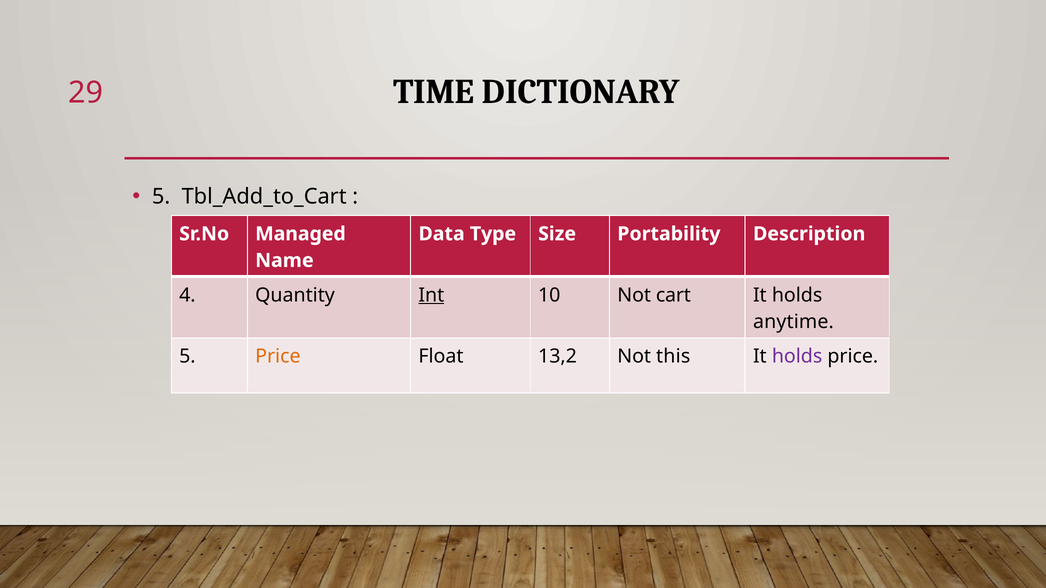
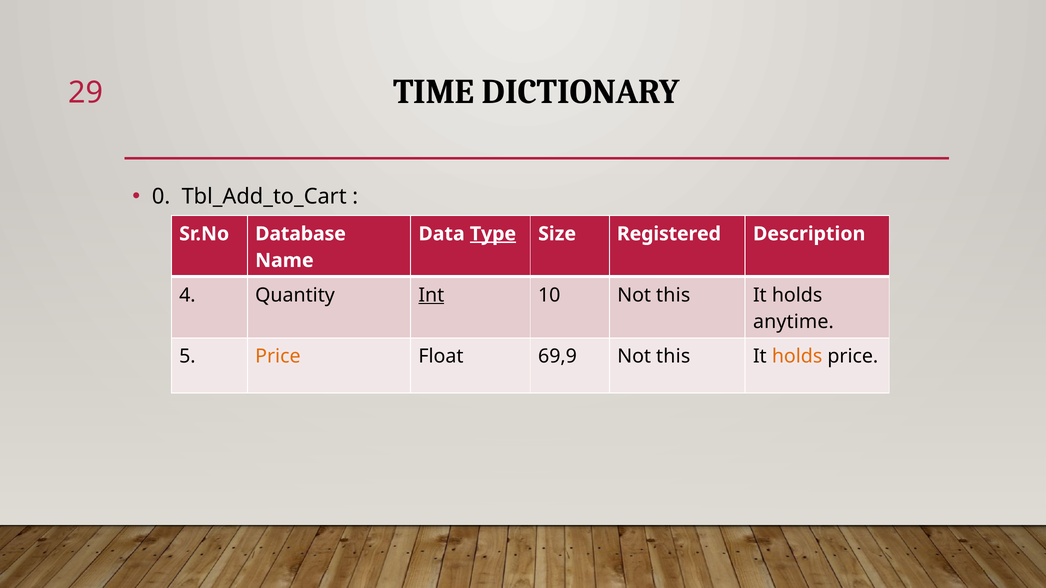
5 at (161, 197): 5 -> 0
Managed: Managed -> Database
Type underline: none -> present
Portability: Portability -> Registered
10 Not cart: cart -> this
13,2: 13,2 -> 69,9
holds at (797, 356) colour: purple -> orange
